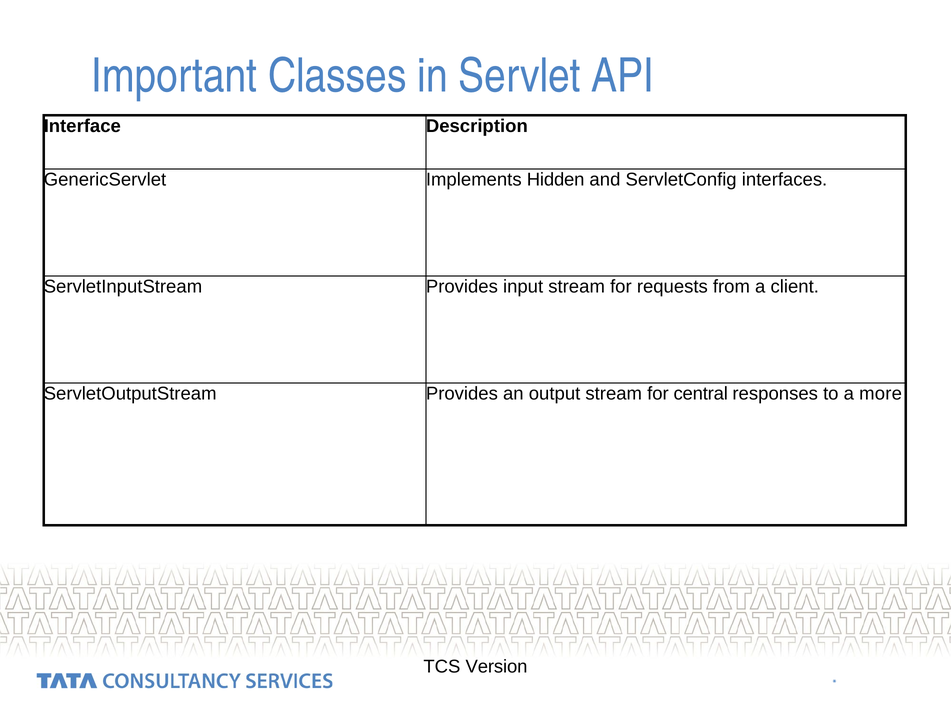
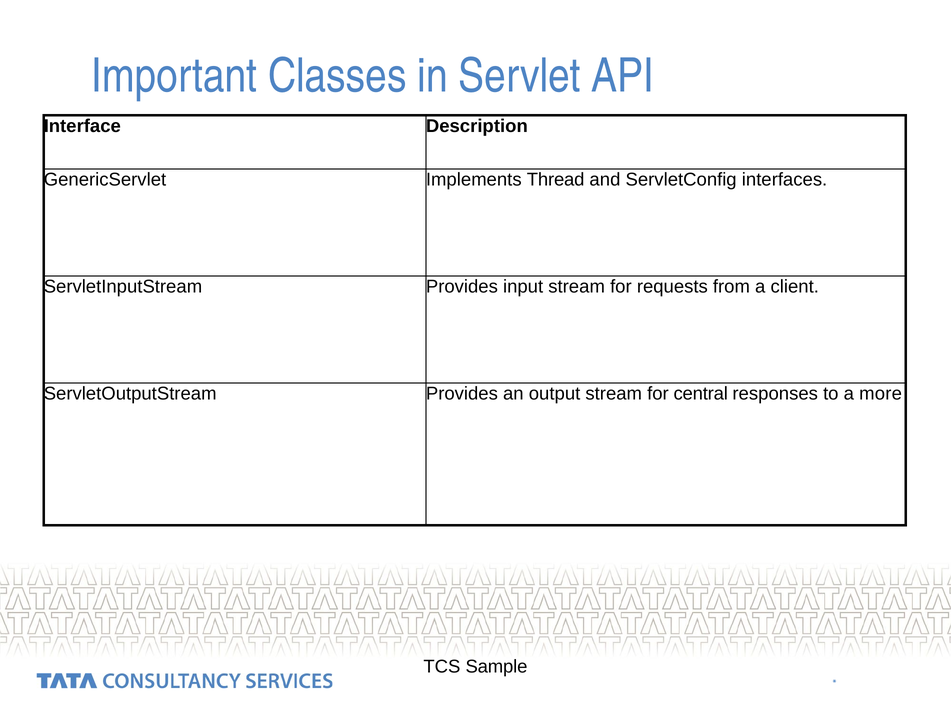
Hidden: Hidden -> Thread
Version: Version -> Sample
